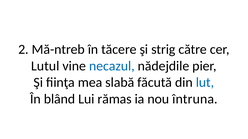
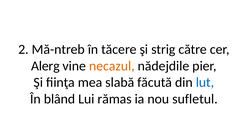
Lutul: Lutul -> Alerg
necazul colour: blue -> orange
întruna: întruna -> sufletul
